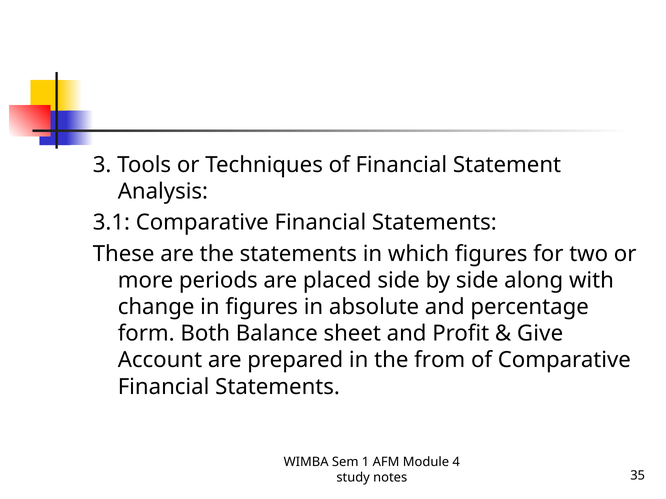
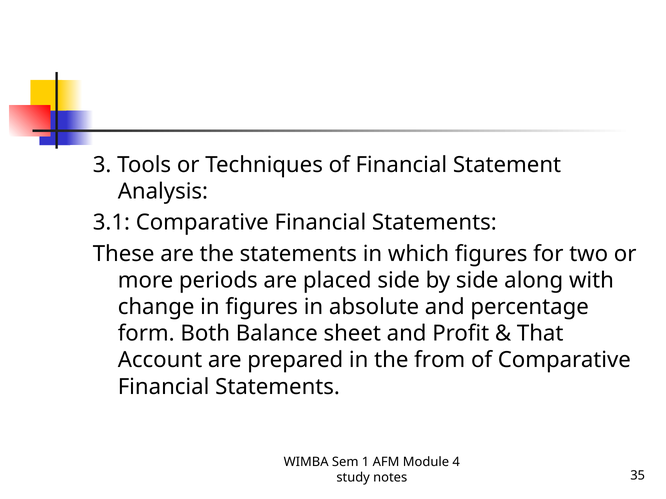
Give: Give -> That
